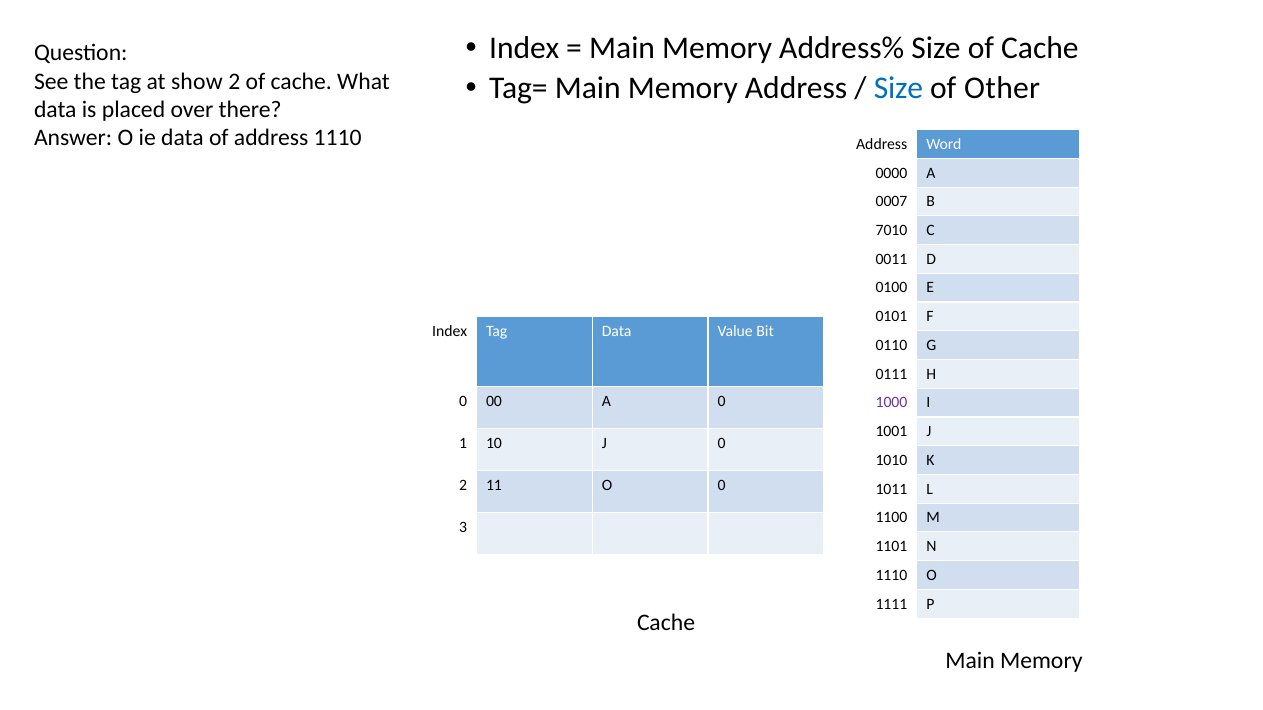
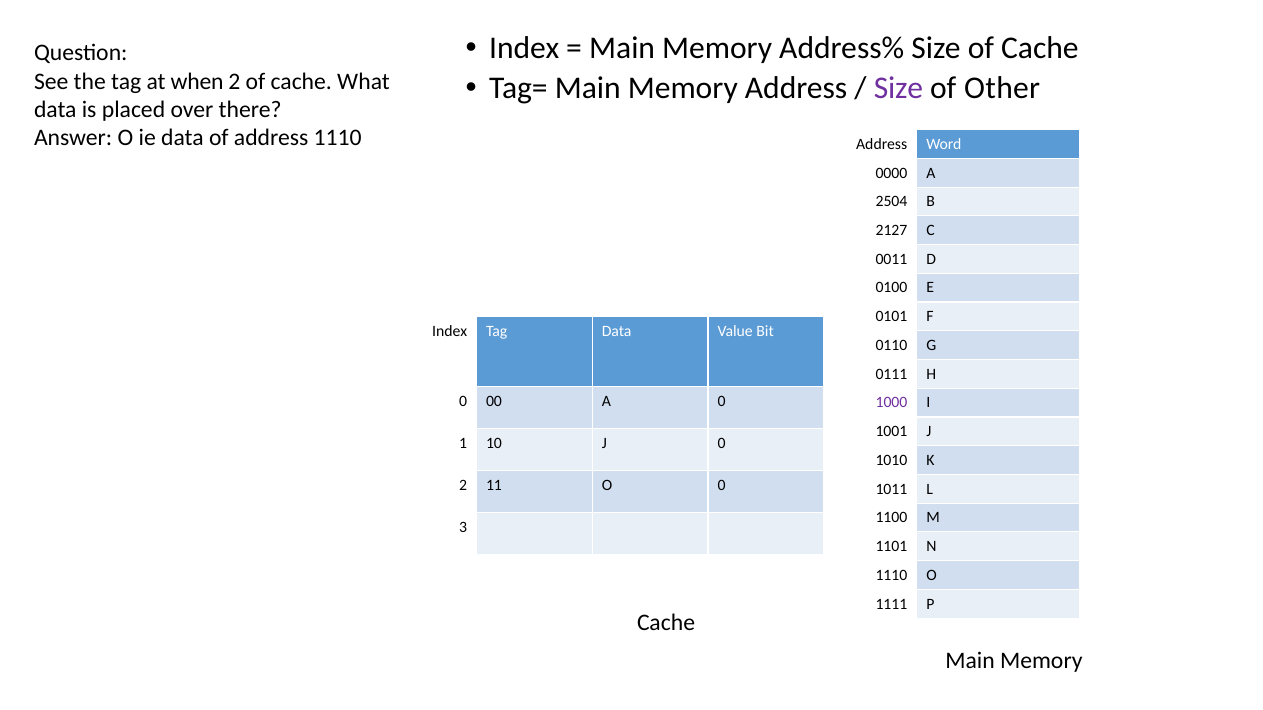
show: show -> when
Size at (898, 89) colour: blue -> purple
0007: 0007 -> 2504
7010: 7010 -> 2127
